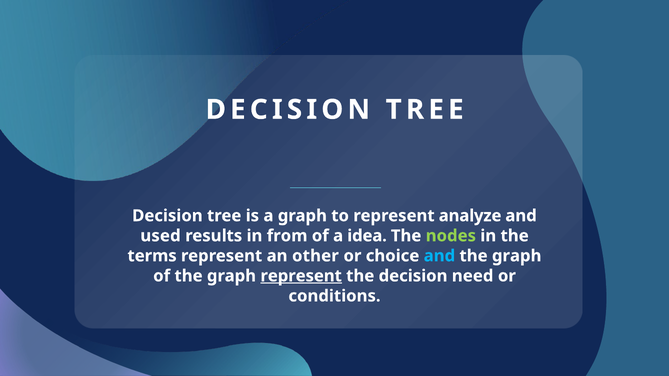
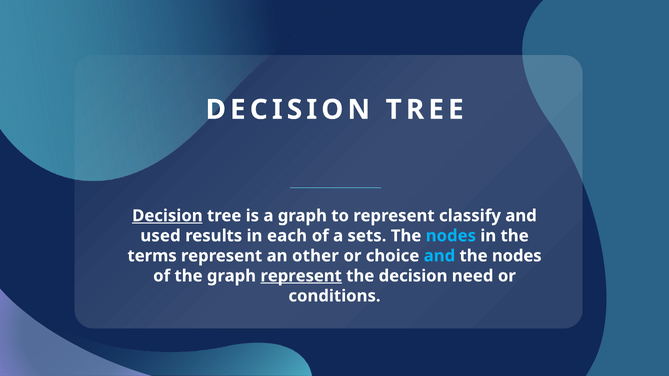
Decision at (167, 216) underline: none -> present
analyze: analyze -> classify
from: from -> each
idea: idea -> sets
nodes at (451, 236) colour: light green -> light blue
graph at (517, 256): graph -> nodes
